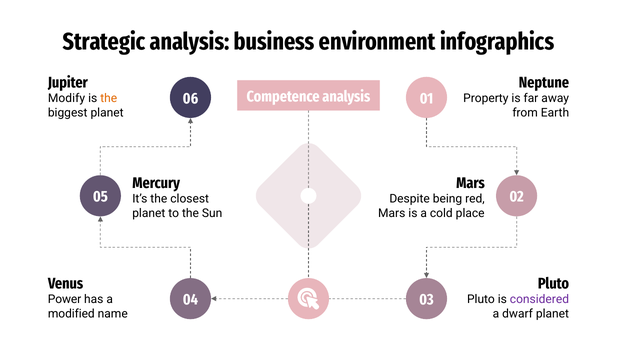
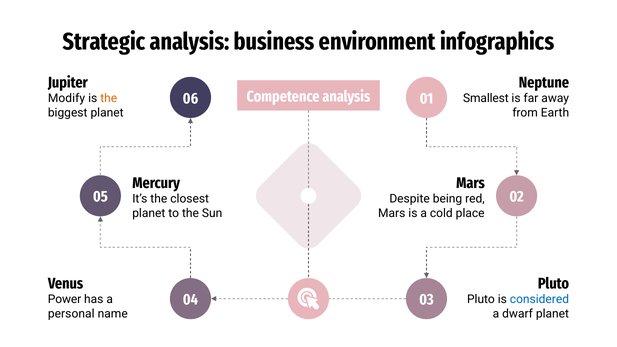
Property: Property -> Smallest
considered colour: purple -> blue
modified: modified -> personal
